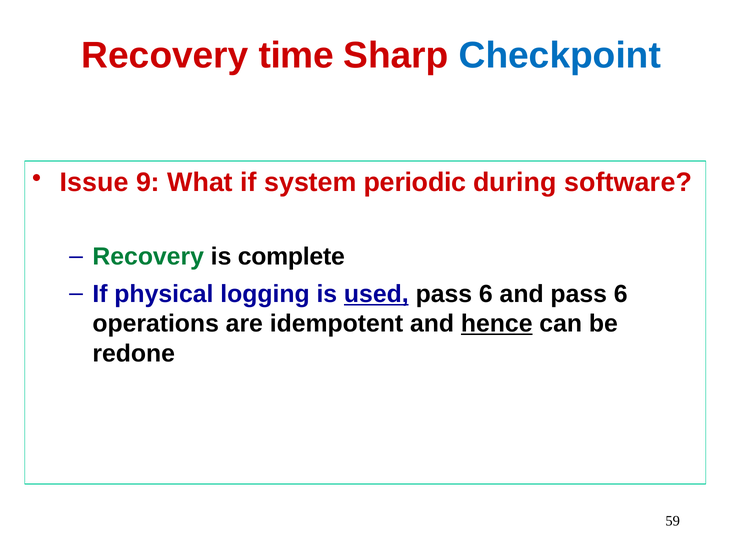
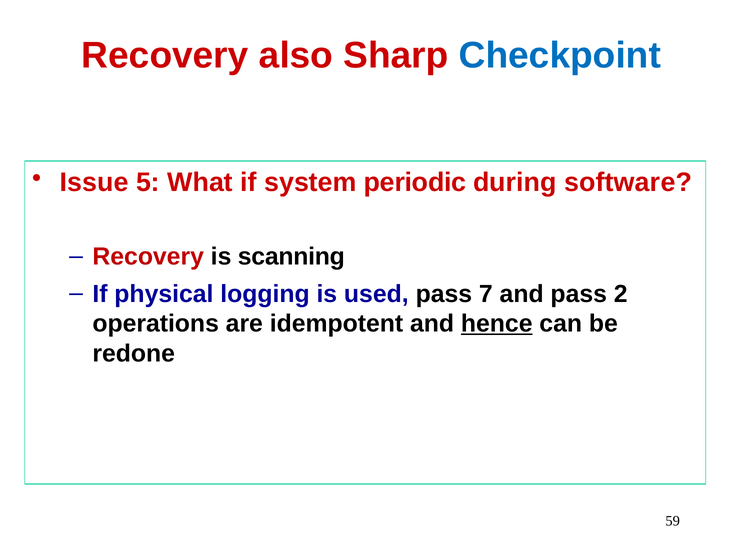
time: time -> also
9: 9 -> 5
Recovery at (148, 257) colour: green -> red
complete: complete -> scanning
used underline: present -> none
6 at (486, 294): 6 -> 7
and pass 6: 6 -> 2
